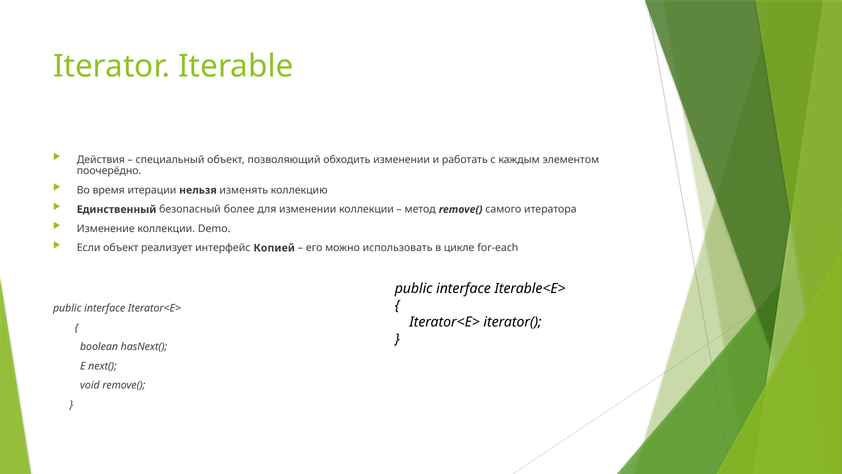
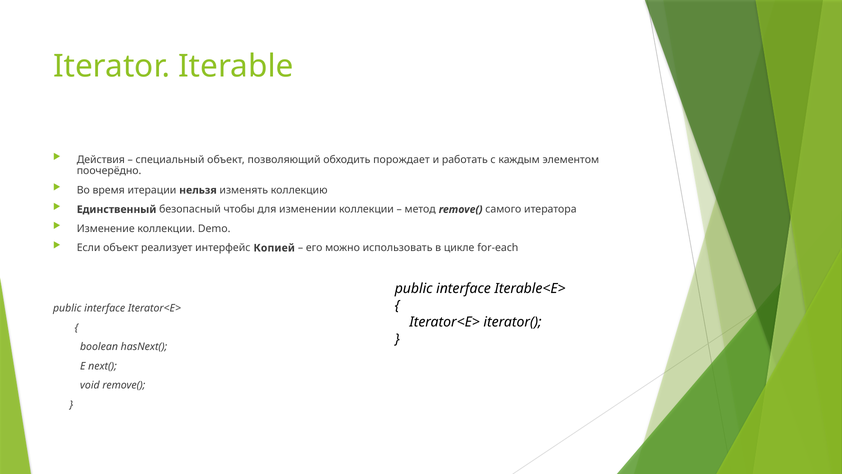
обходить изменении: изменении -> порождает
более: более -> чтобы
